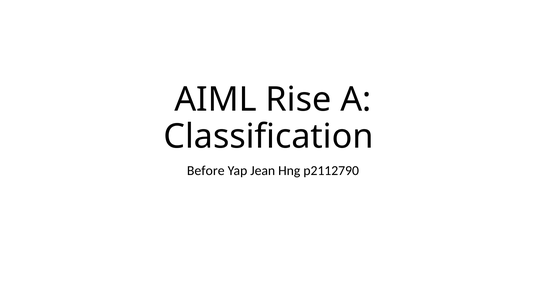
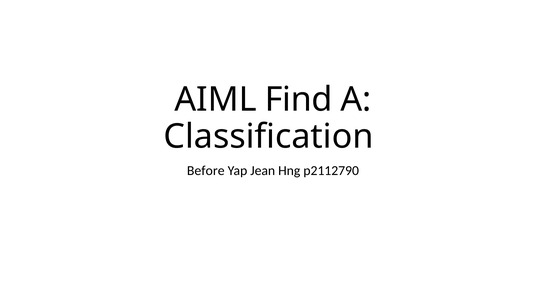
Rise: Rise -> Find
